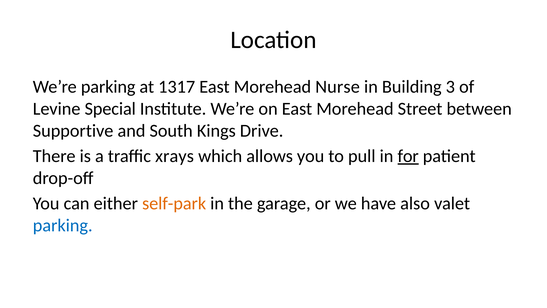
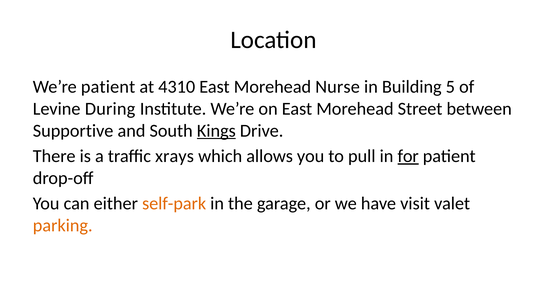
We’re parking: parking -> patient
1317: 1317 -> 4310
3: 3 -> 5
Special: Special -> During
Kings underline: none -> present
also: also -> visit
parking at (63, 225) colour: blue -> orange
